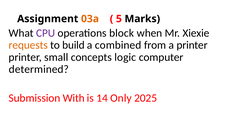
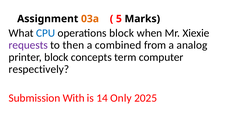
CPU colour: purple -> blue
requests colour: orange -> purple
build: build -> then
a printer: printer -> analog
printer small: small -> block
logic: logic -> term
determined: determined -> respectively
